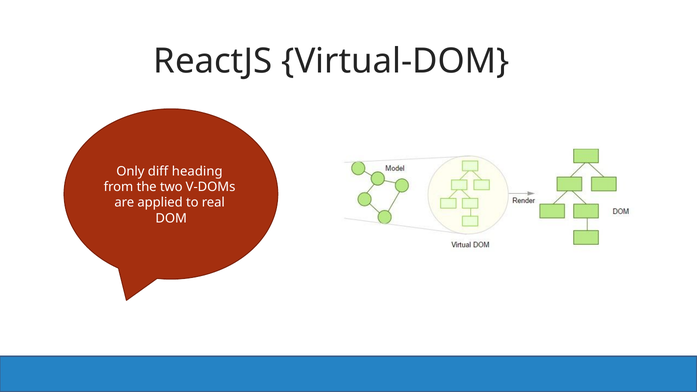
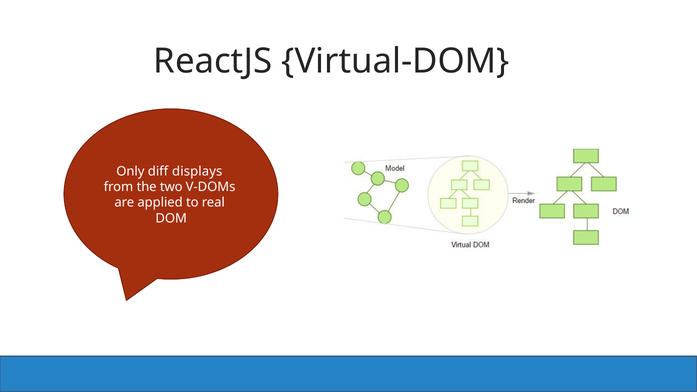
heading: heading -> displays
